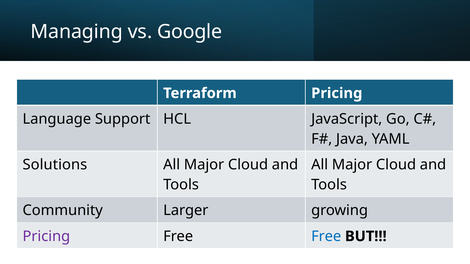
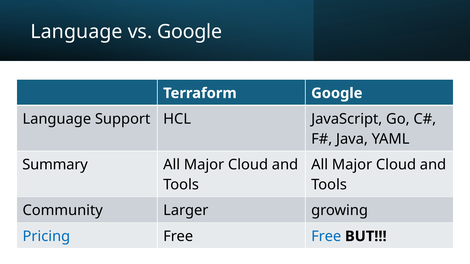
Managing at (77, 32): Managing -> Language
Terraform Pricing: Pricing -> Google
Solutions: Solutions -> Summary
Pricing at (46, 237) colour: purple -> blue
